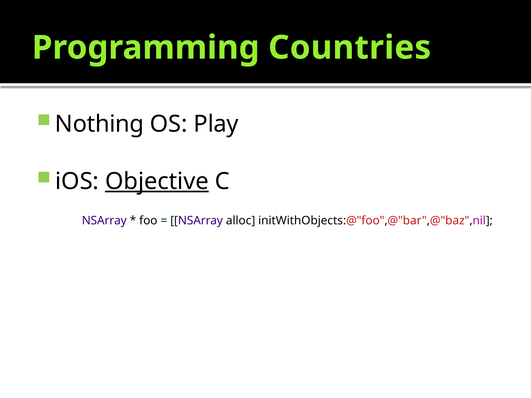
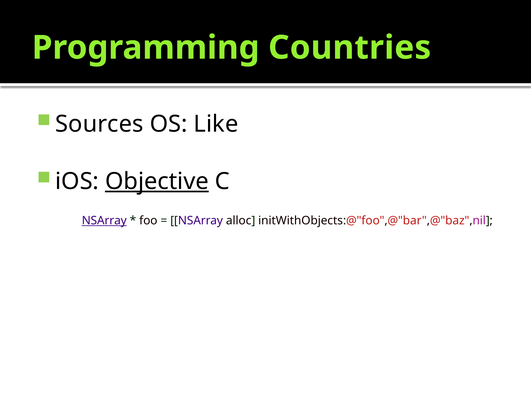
Nothing: Nothing -> Sources
Play: Play -> Like
NSArray at (104, 221) underline: none -> present
